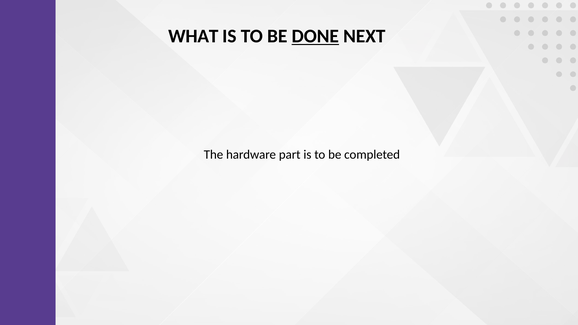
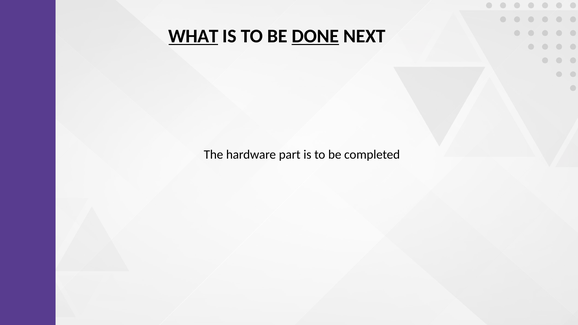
WHAT underline: none -> present
